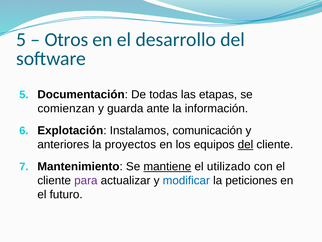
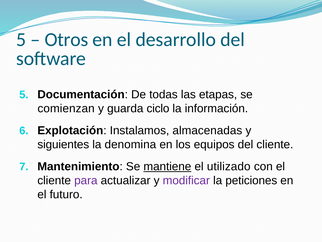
ante: ante -> ciclo
comunicación: comunicación -> almacenadas
anteriores: anteriores -> siguientes
proyectos: proyectos -> denomina
del at (245, 144) underline: present -> none
modificar colour: blue -> purple
